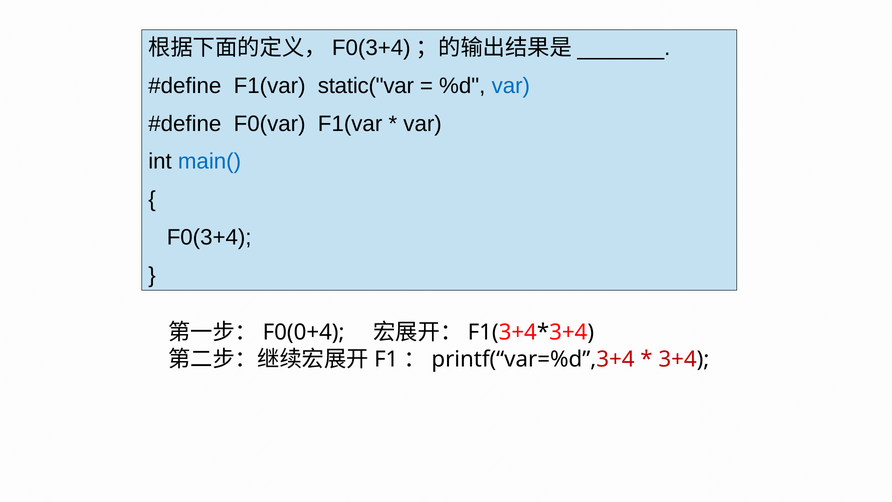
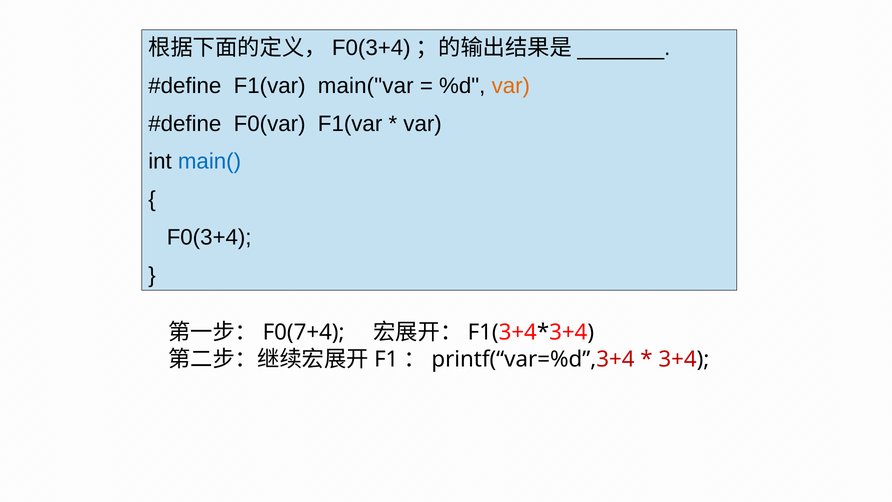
static("var: static("var -> main("var
var at (511, 86) colour: blue -> orange
F0(0+4: F0(0+4 -> F0(7+4
